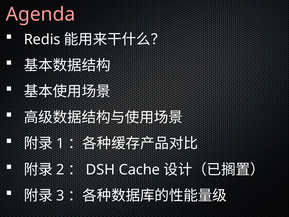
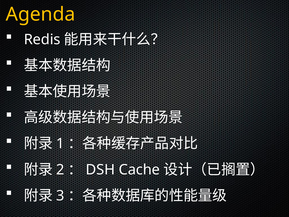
Agenda colour: pink -> yellow
